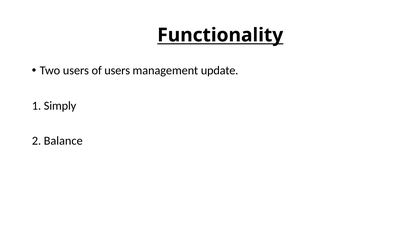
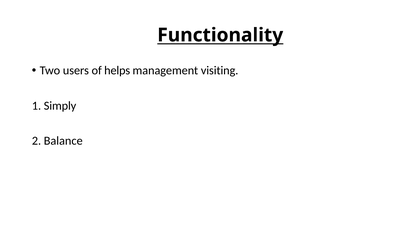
of users: users -> helps
update: update -> visiting
